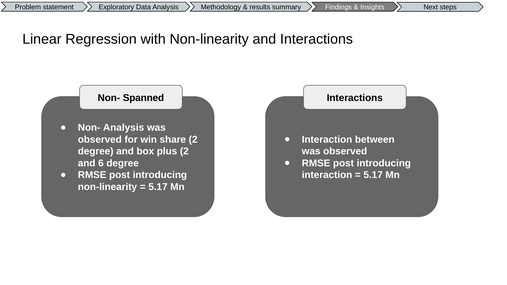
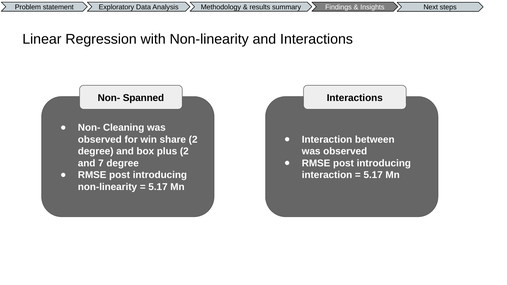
Non- Analysis: Analysis -> Cleaning
6: 6 -> 7
